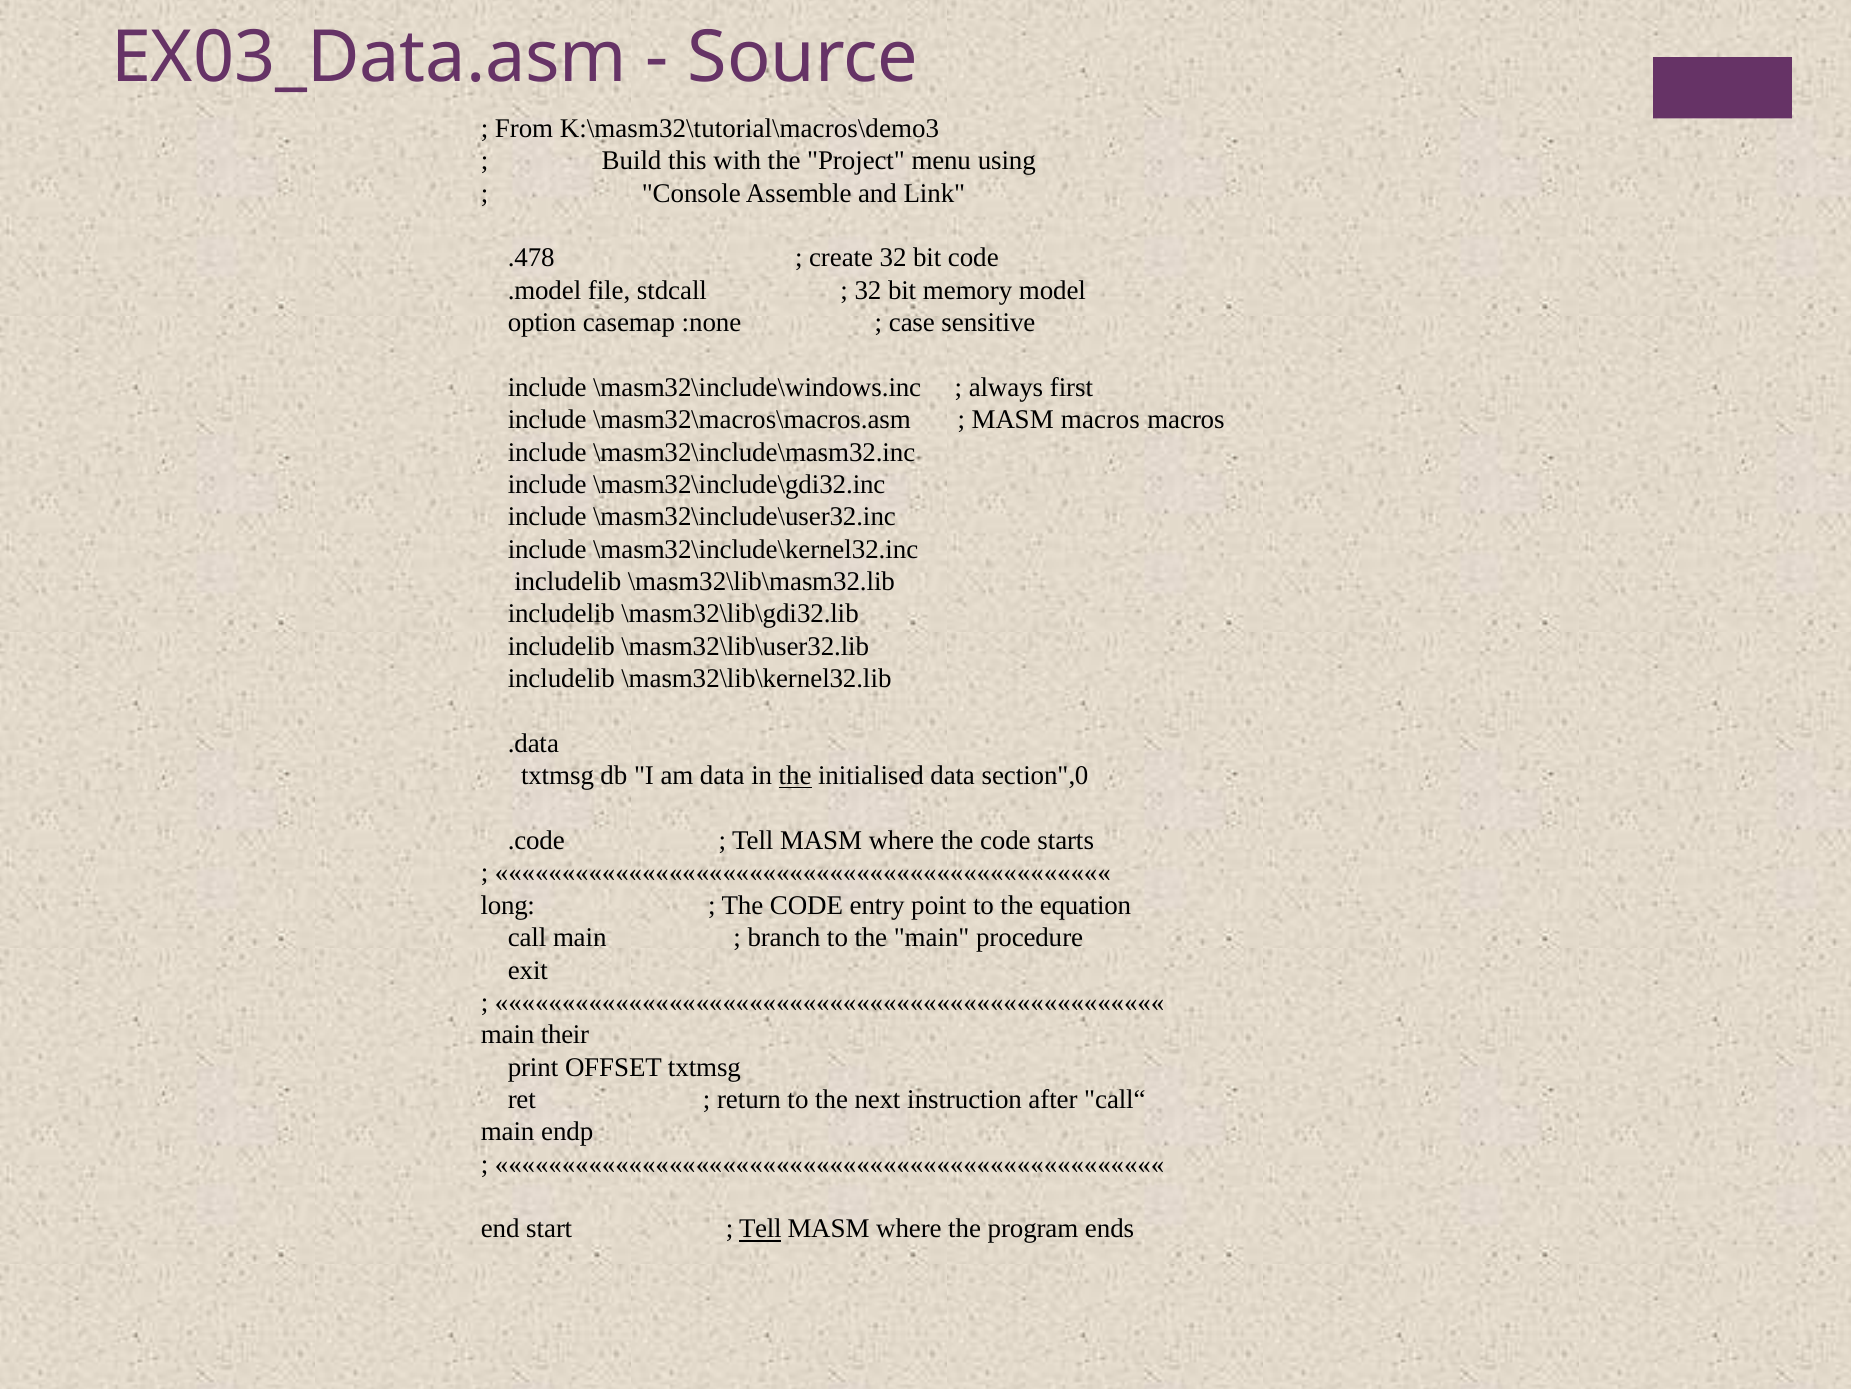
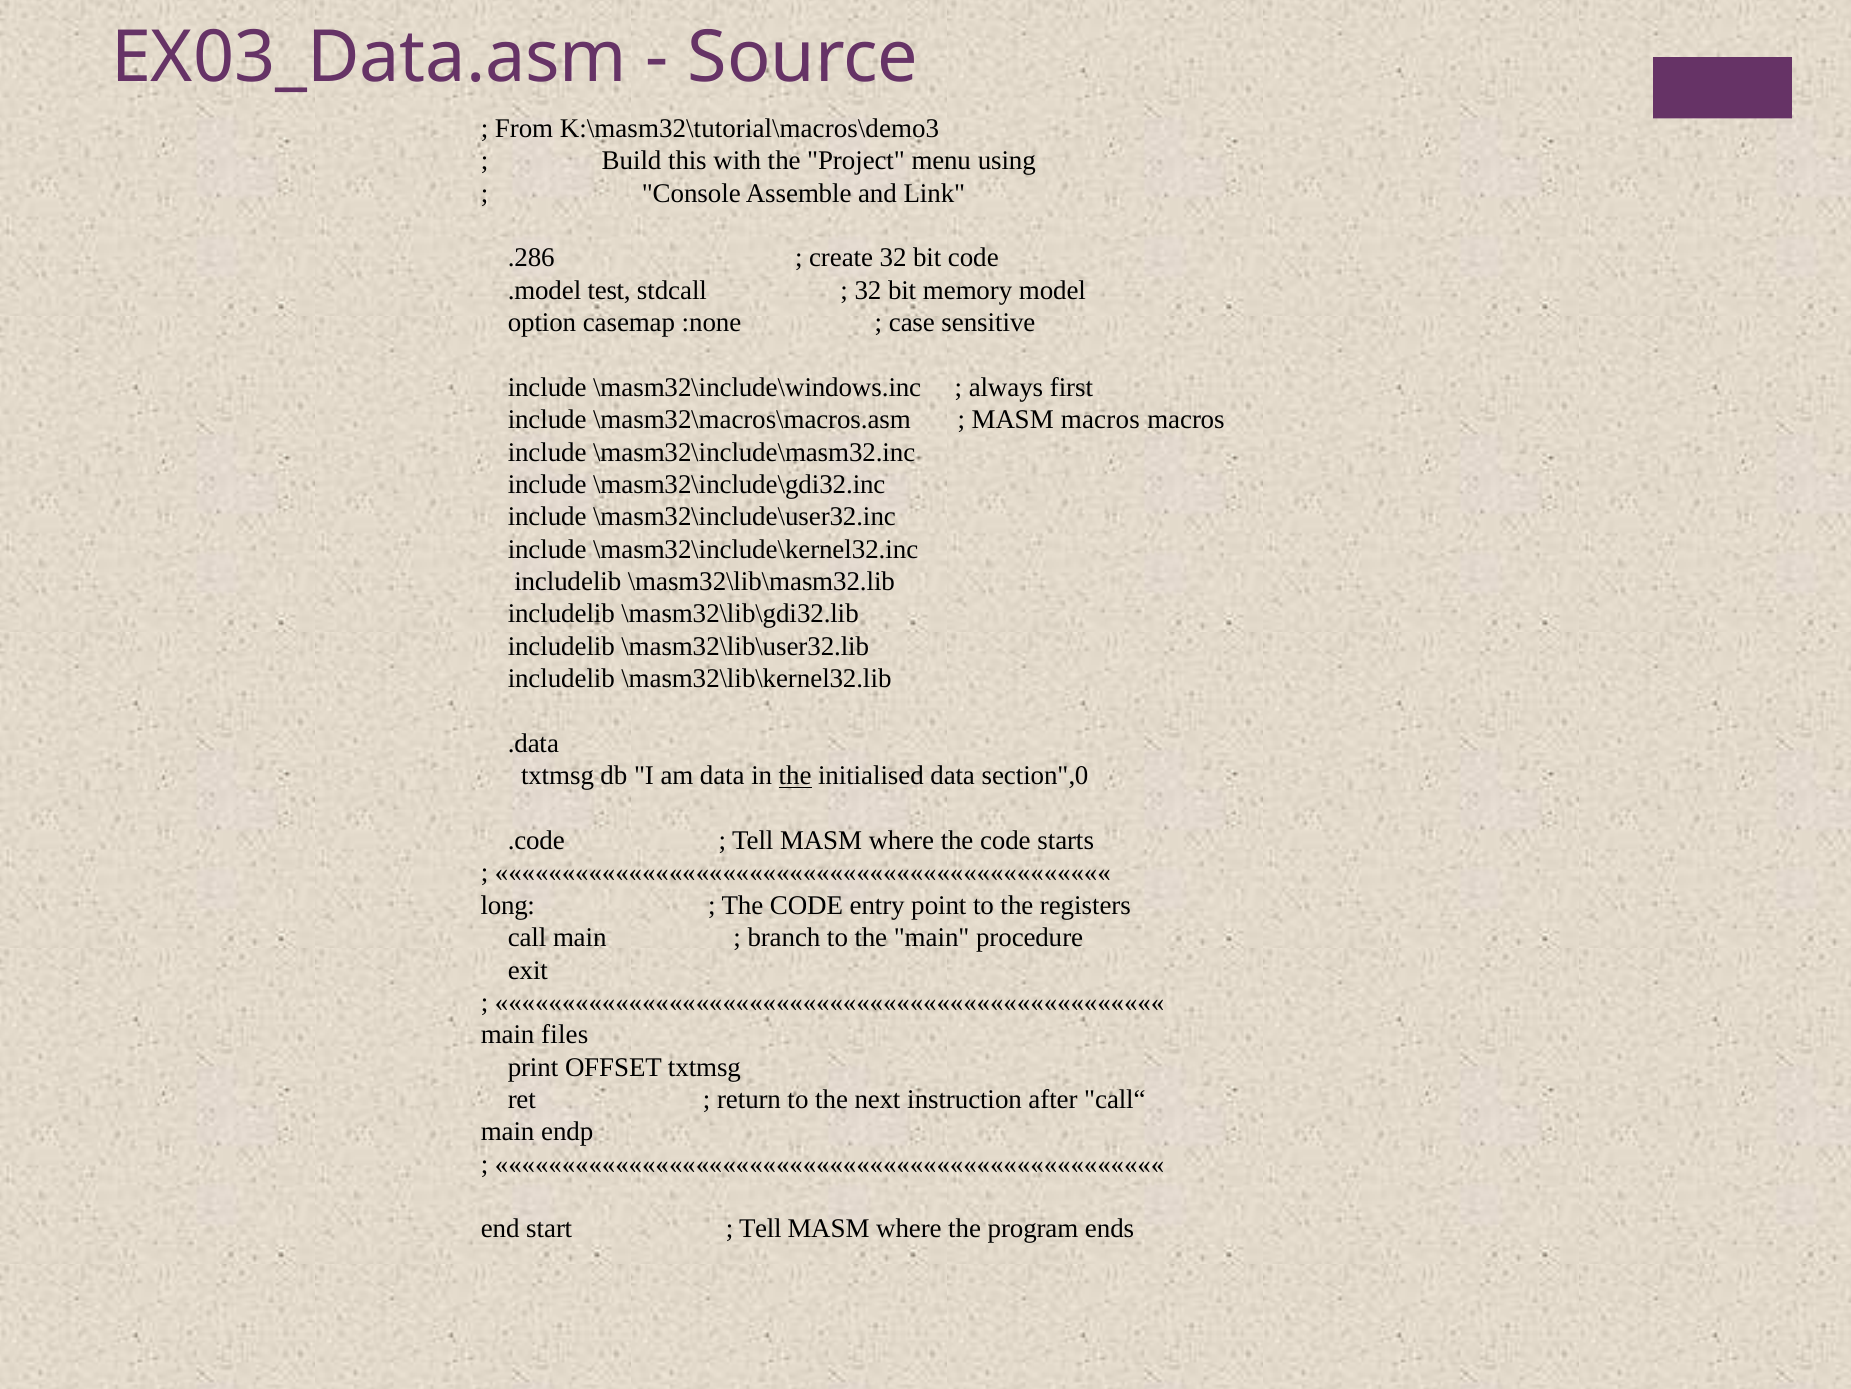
.478: .478 -> .286
file: file -> test
equation: equation -> registers
their: their -> files
Tell at (760, 1228) underline: present -> none
